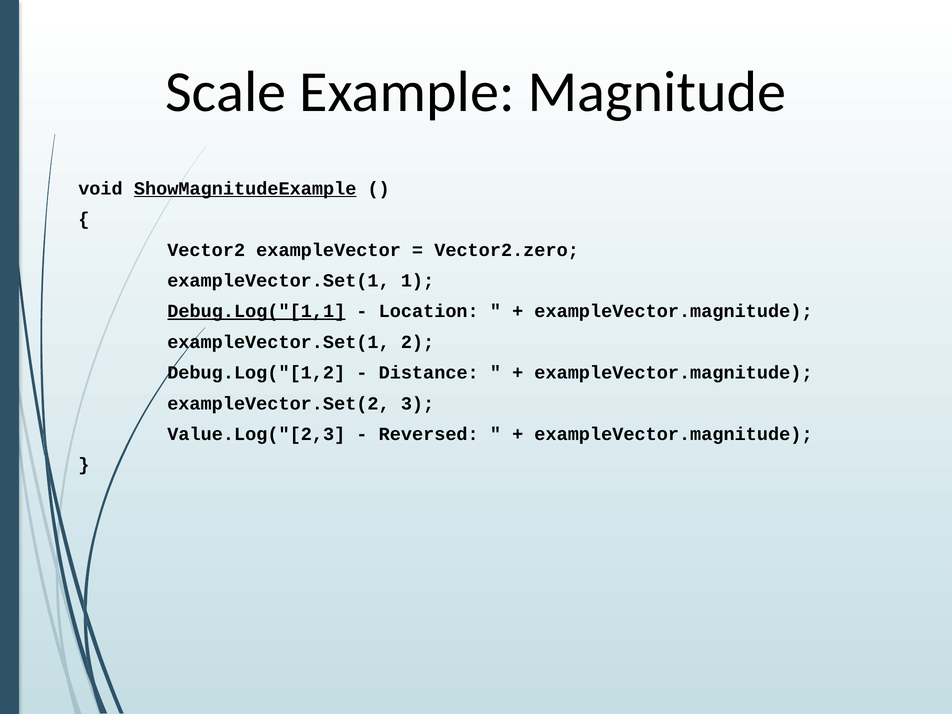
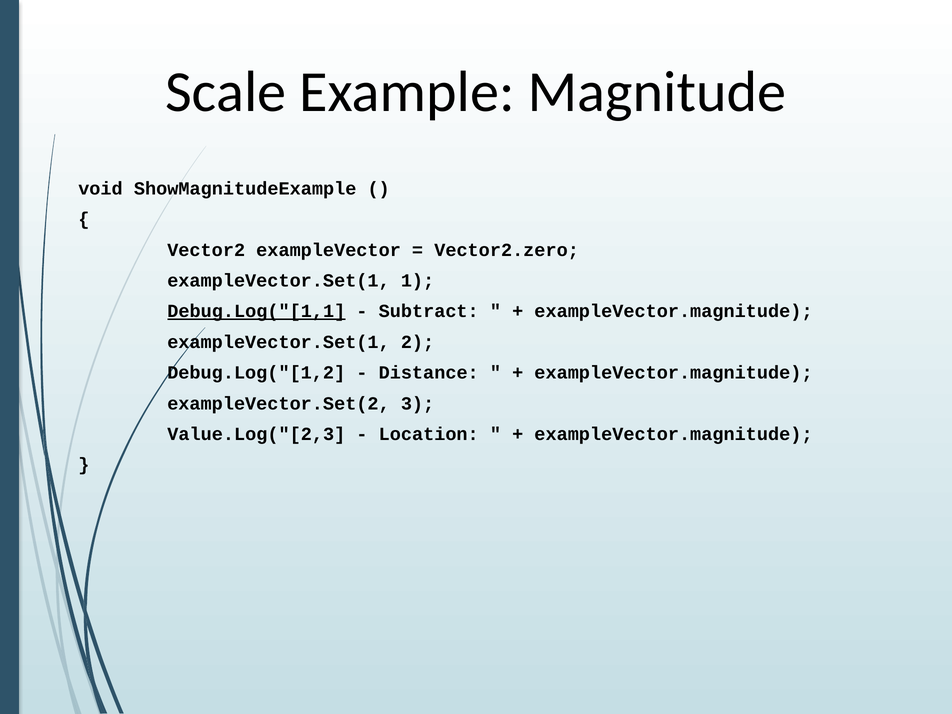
ShowMagnitudeExample underline: present -> none
Location: Location -> Subtract
Reversed: Reversed -> Location
